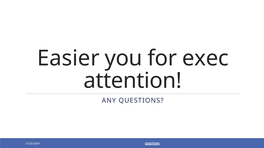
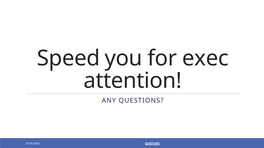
Easier: Easier -> Speed
